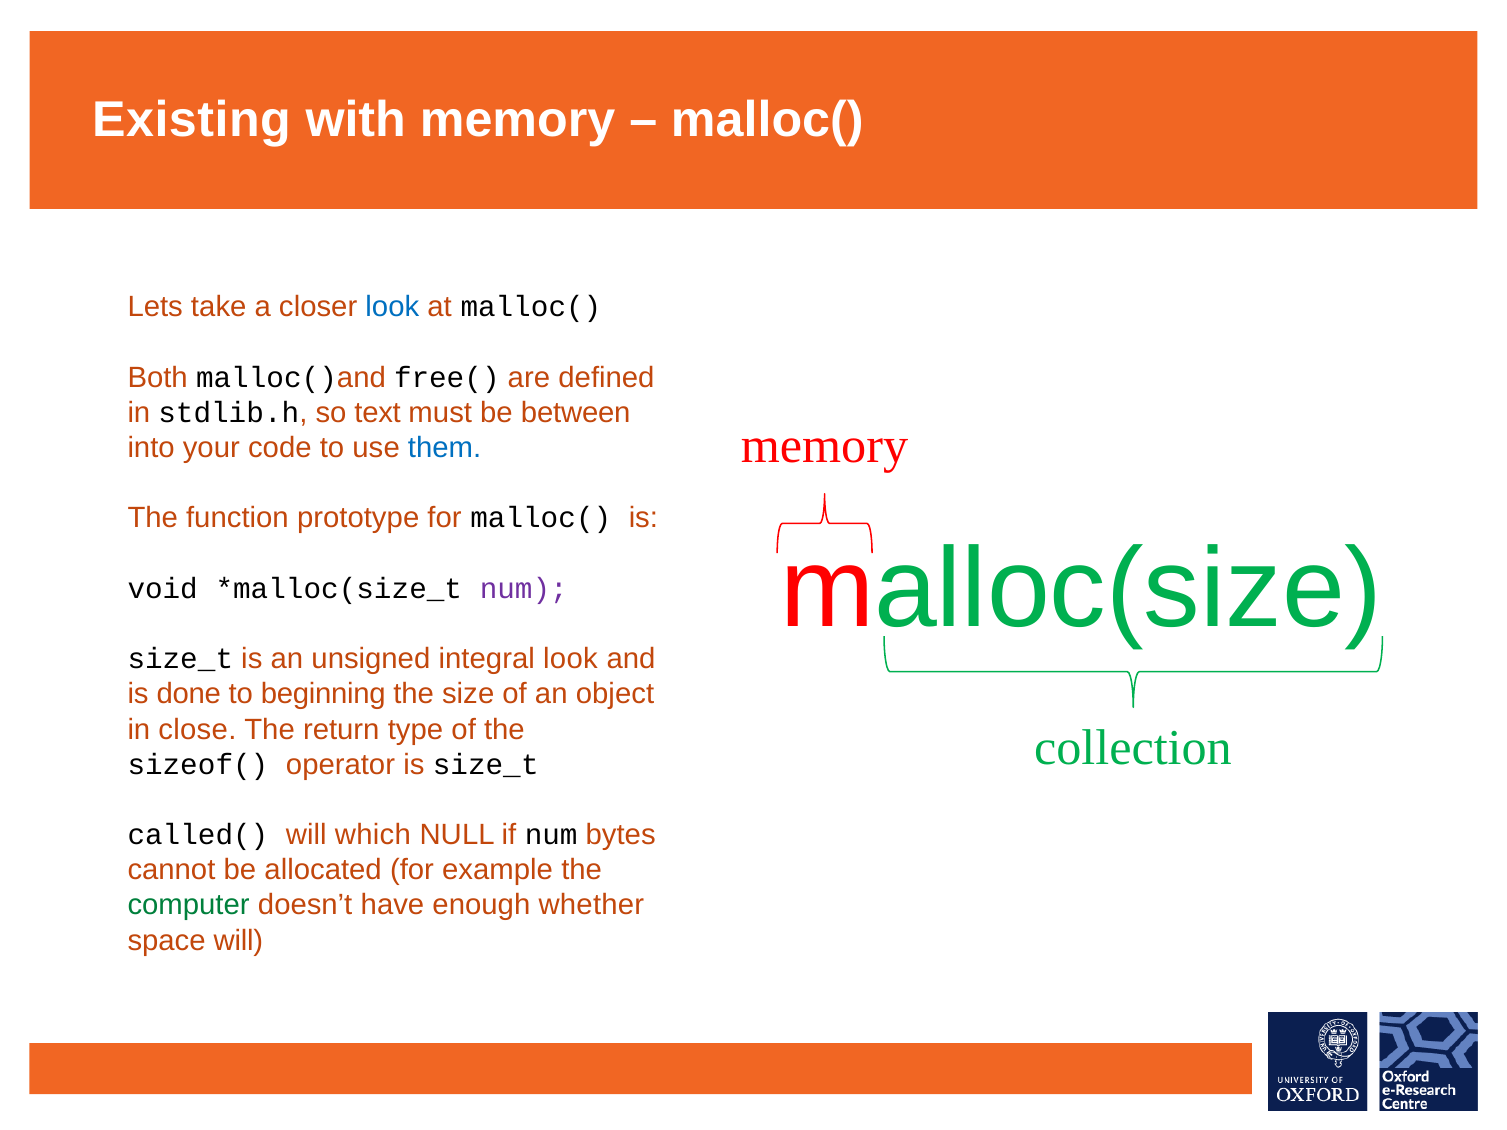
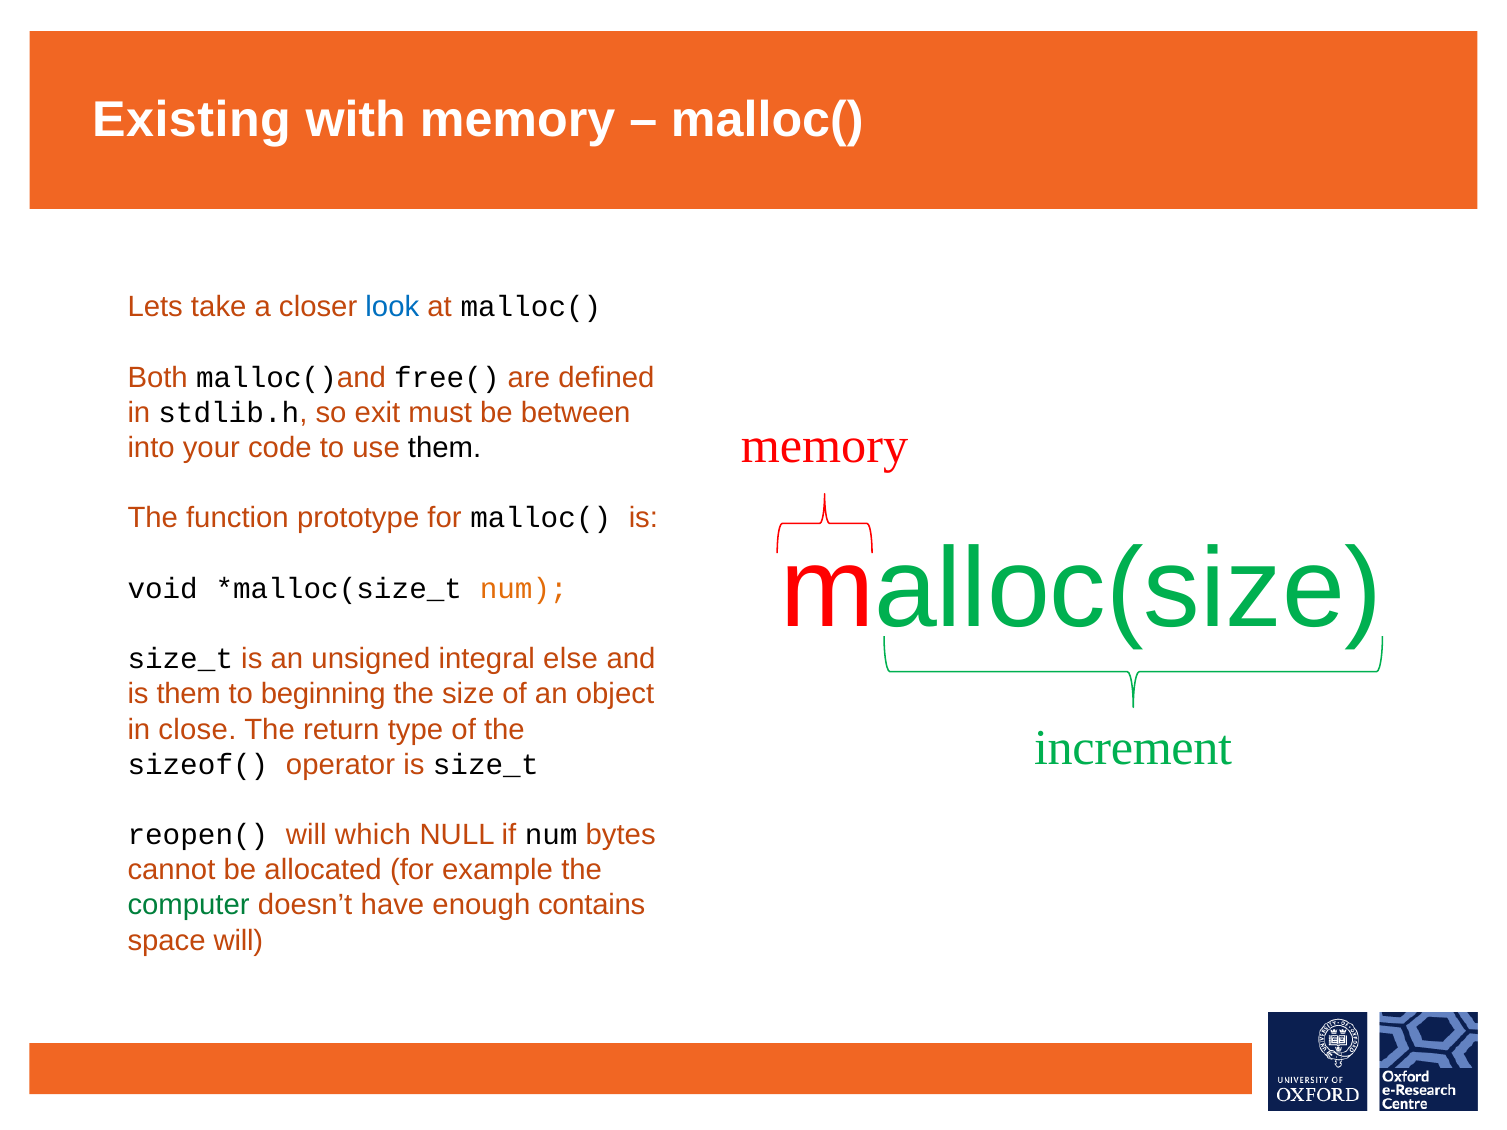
text: text -> exit
them at (445, 448) colour: blue -> black
num at (524, 589) colour: purple -> orange
integral look: look -> else
is done: done -> them
collection: collection -> increment
called(: called( -> reopen(
whether: whether -> contains
